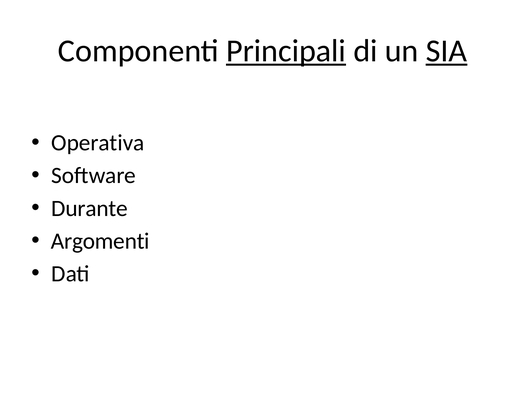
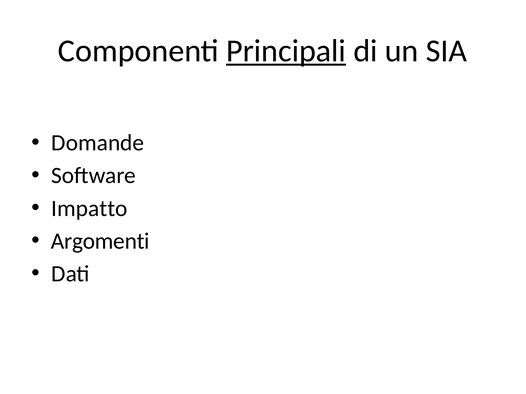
SIA underline: present -> none
Operativa: Operativa -> Domande
Durante: Durante -> Impatto
